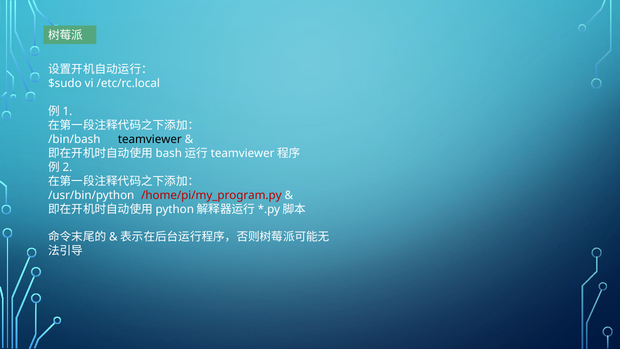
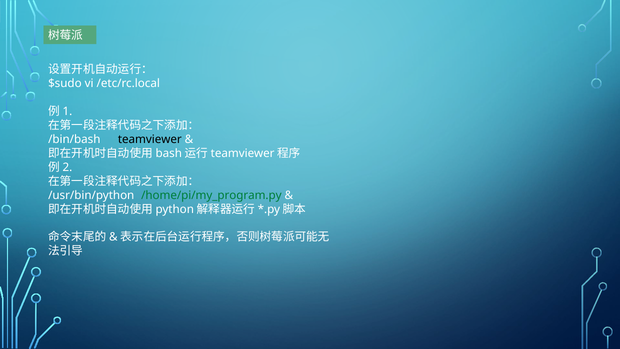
/home/pi/my_program.py colour: red -> green
